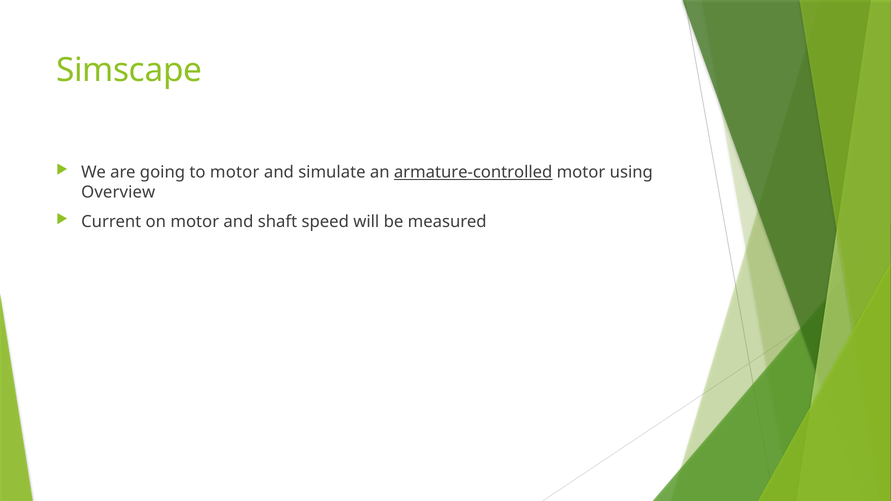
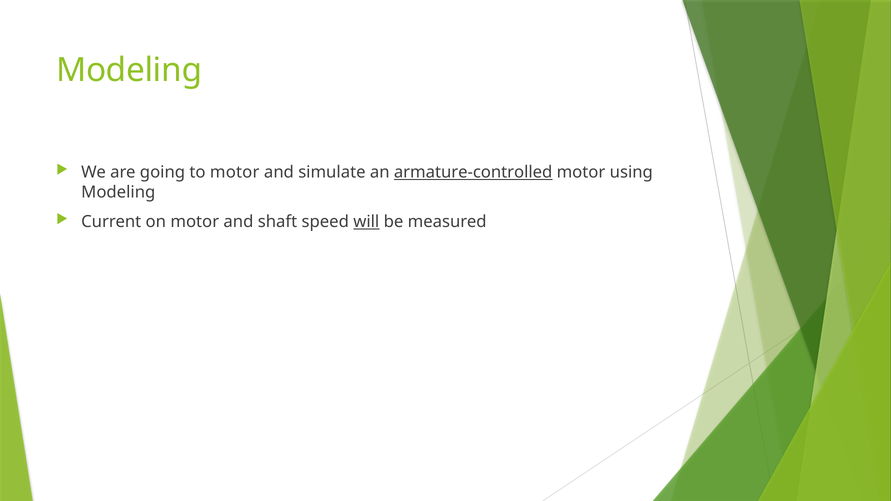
Simscape at (129, 70): Simscape -> Modeling
Overview at (118, 192): Overview -> Modeling
will underline: none -> present
